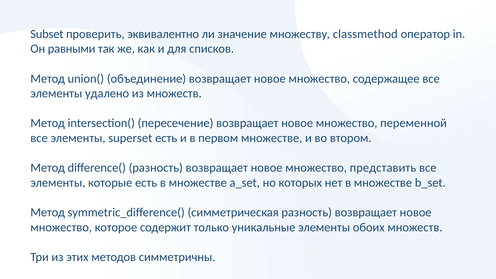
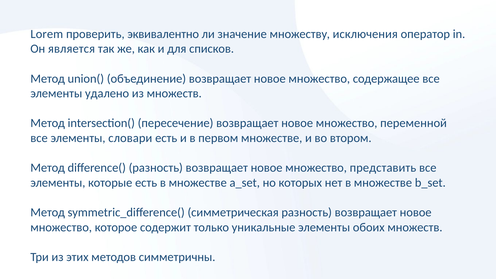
Subset: Subset -> Lorem
classmethod: classmethod -> исключения
равными: равными -> является
superset: superset -> словари
